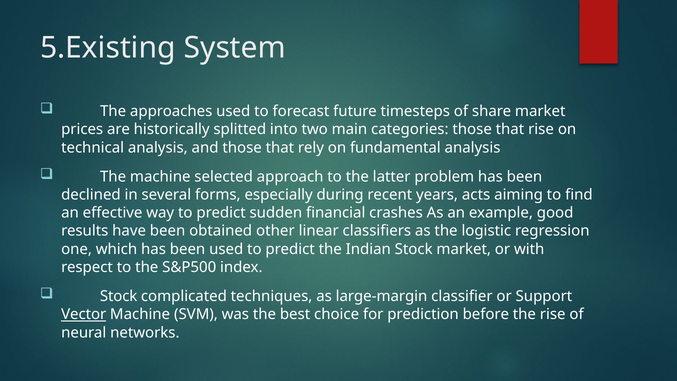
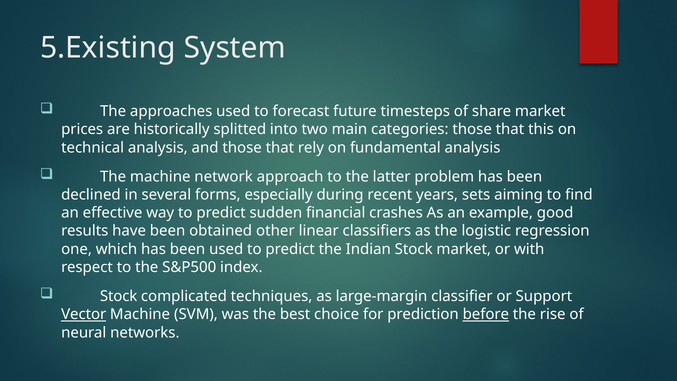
that rise: rise -> this
selected: selected -> network
acts: acts -> sets
before underline: none -> present
